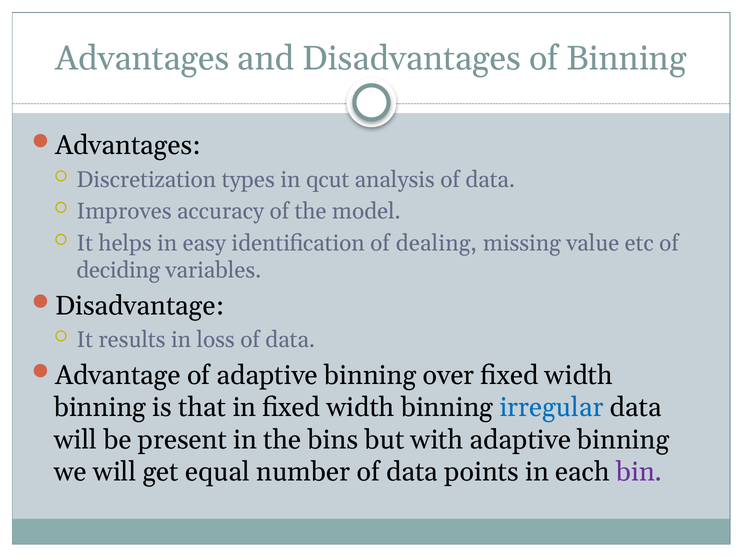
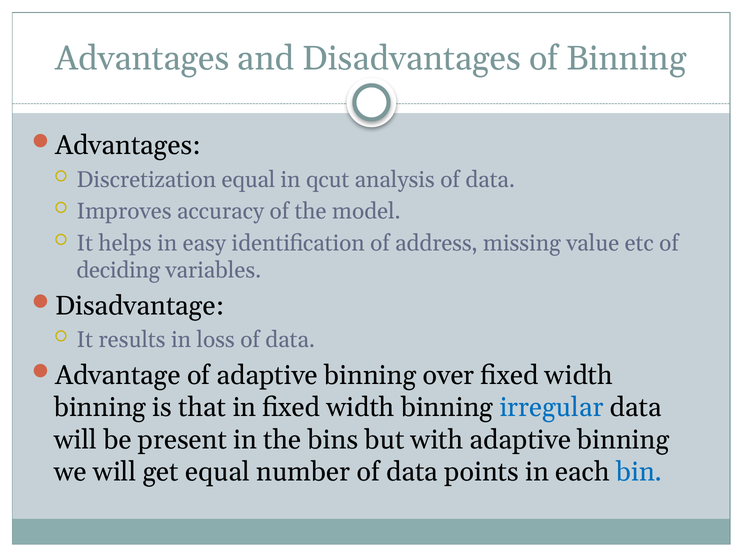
Discretization types: types -> equal
dealing: dealing -> address
bin colour: purple -> blue
